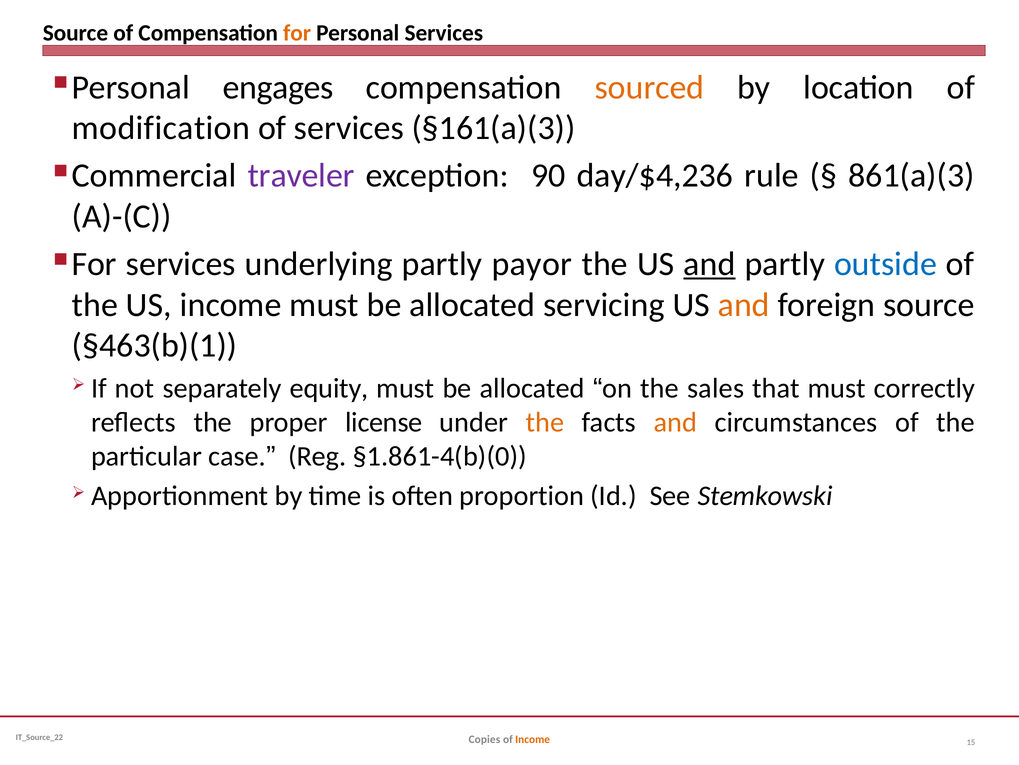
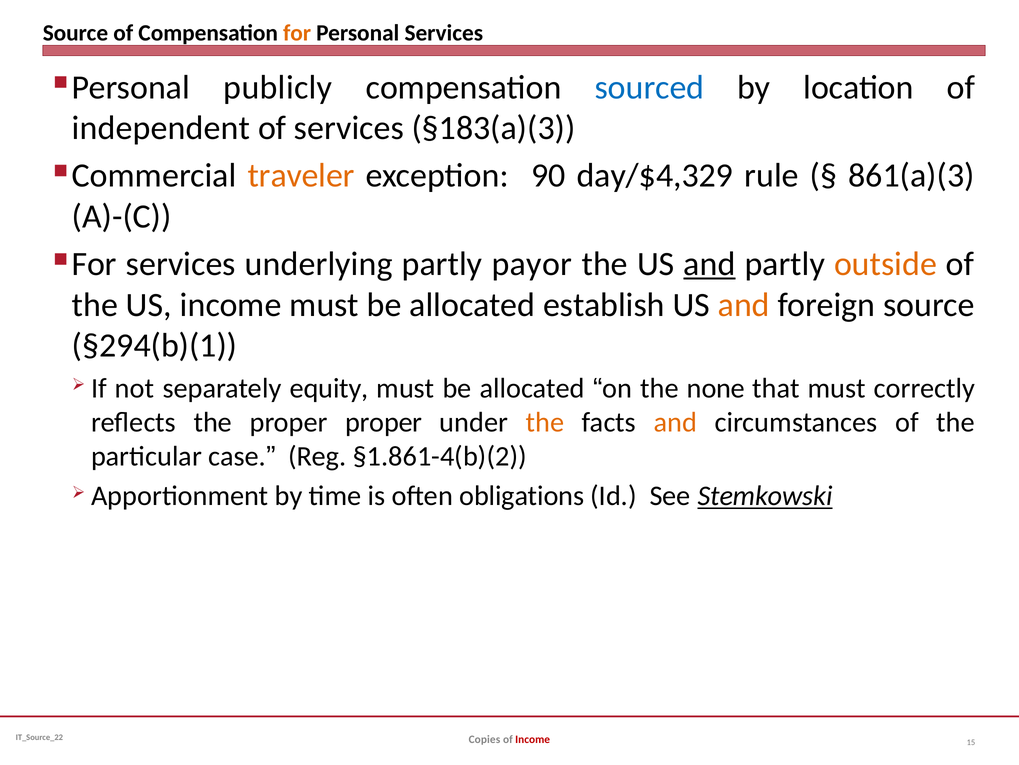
engages: engages -> publicly
sourced colour: orange -> blue
modification: modification -> independent
§161(a)(3: §161(a)(3 -> §183(a)(3
traveler colour: purple -> orange
day/$4,236: day/$4,236 -> day/$4,329
outside colour: blue -> orange
servicing: servicing -> establish
§463(b)(1: §463(b)(1 -> §294(b)(1
sales: sales -> none
proper license: license -> proper
§1.861-4(b)(0: §1.861-4(b)(0 -> §1.861-4(b)(2
proportion: proportion -> obligations
Stemkowski underline: none -> present
Income at (533, 739) colour: orange -> red
